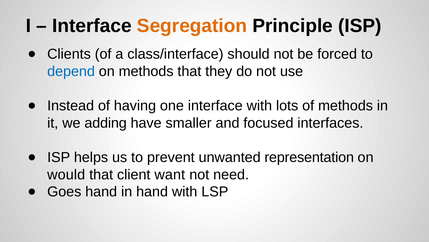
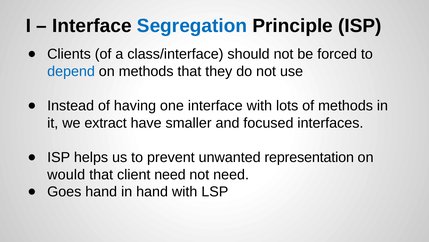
Segregation colour: orange -> blue
adding: adding -> extract
client want: want -> need
